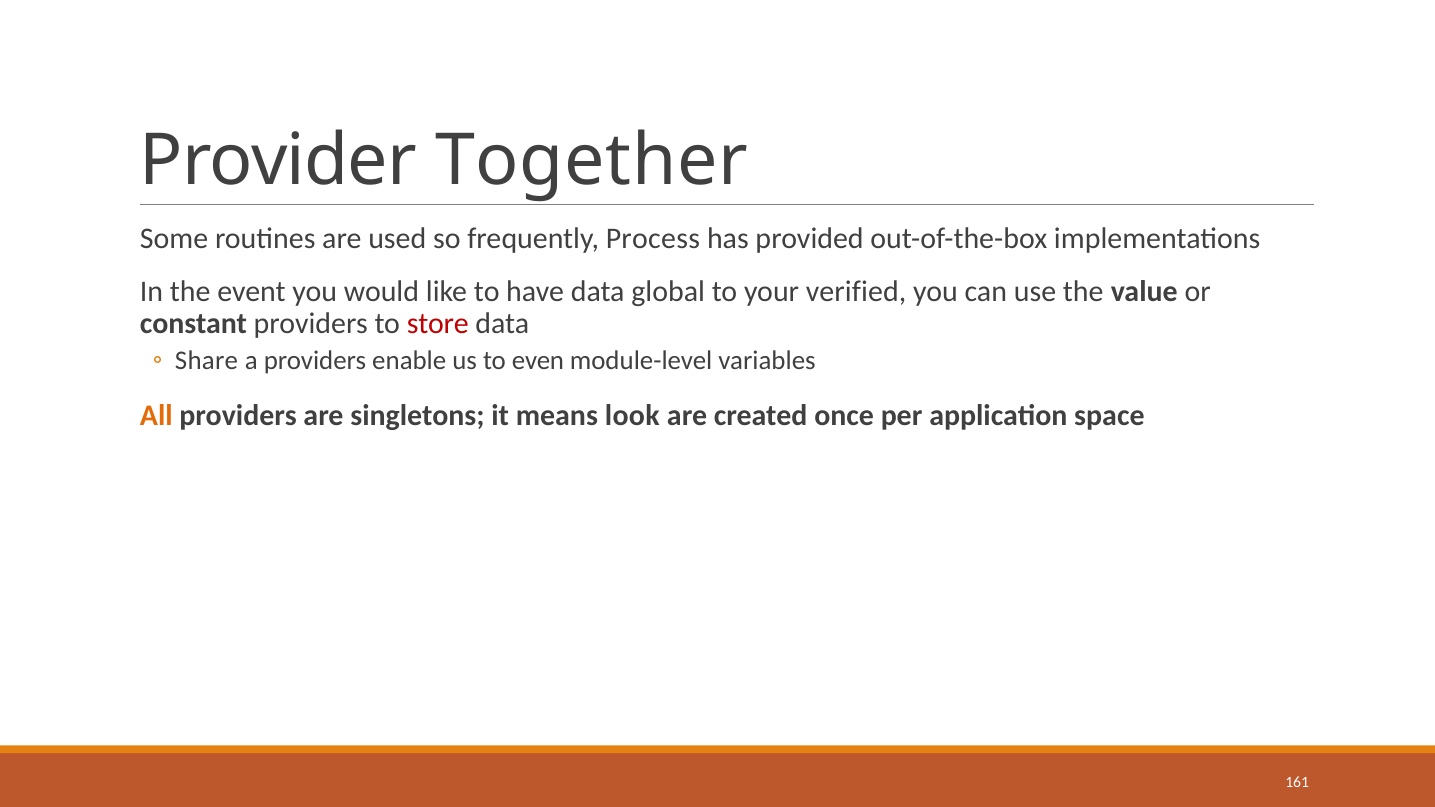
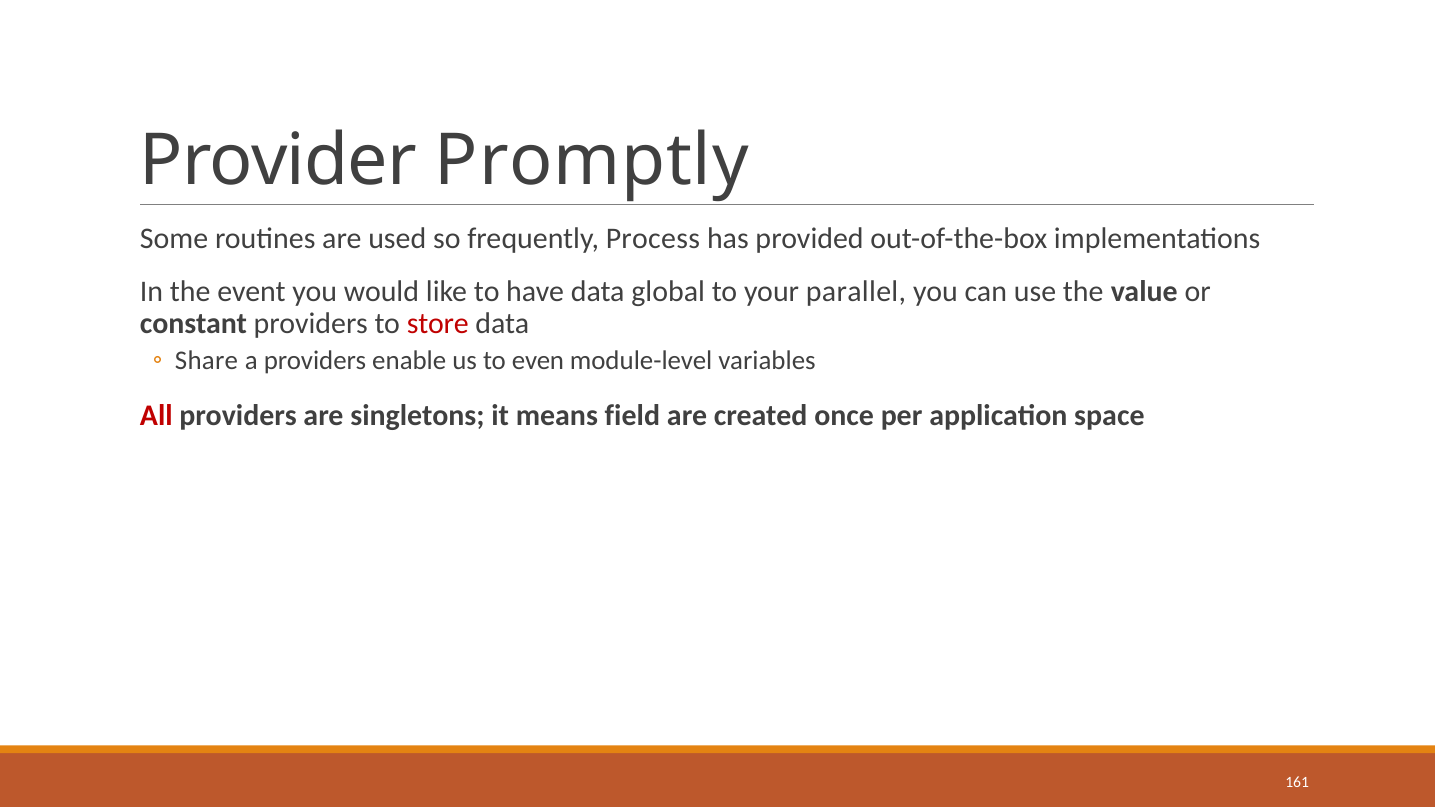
Together: Together -> Promptly
verified: verified -> parallel
All colour: orange -> red
look: look -> field
